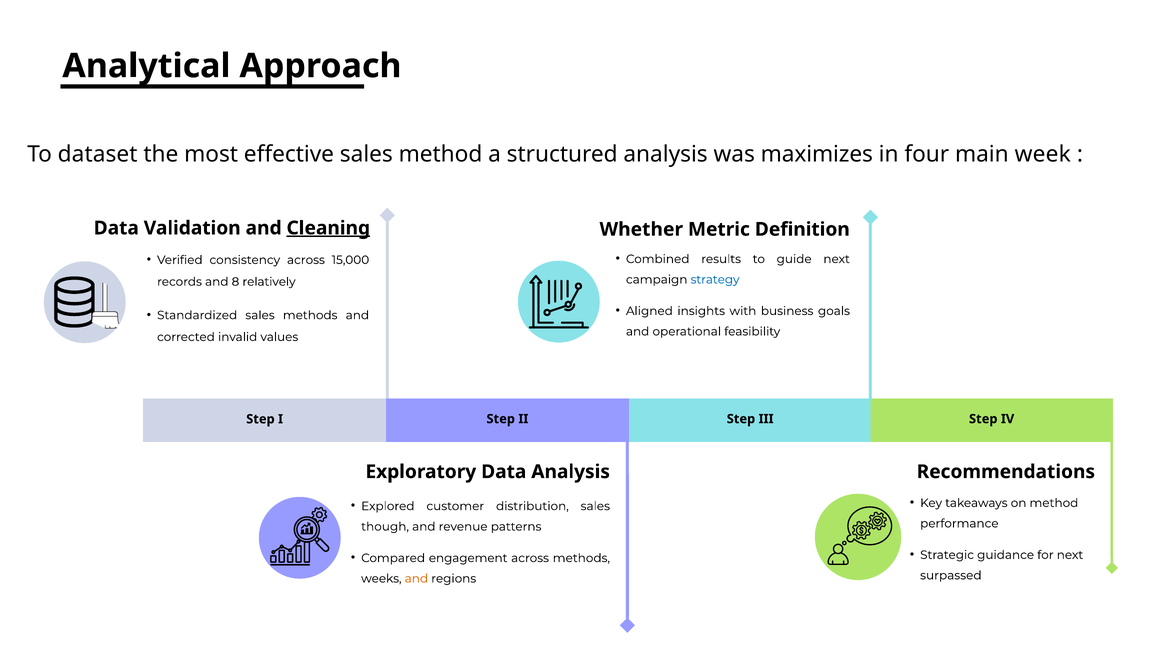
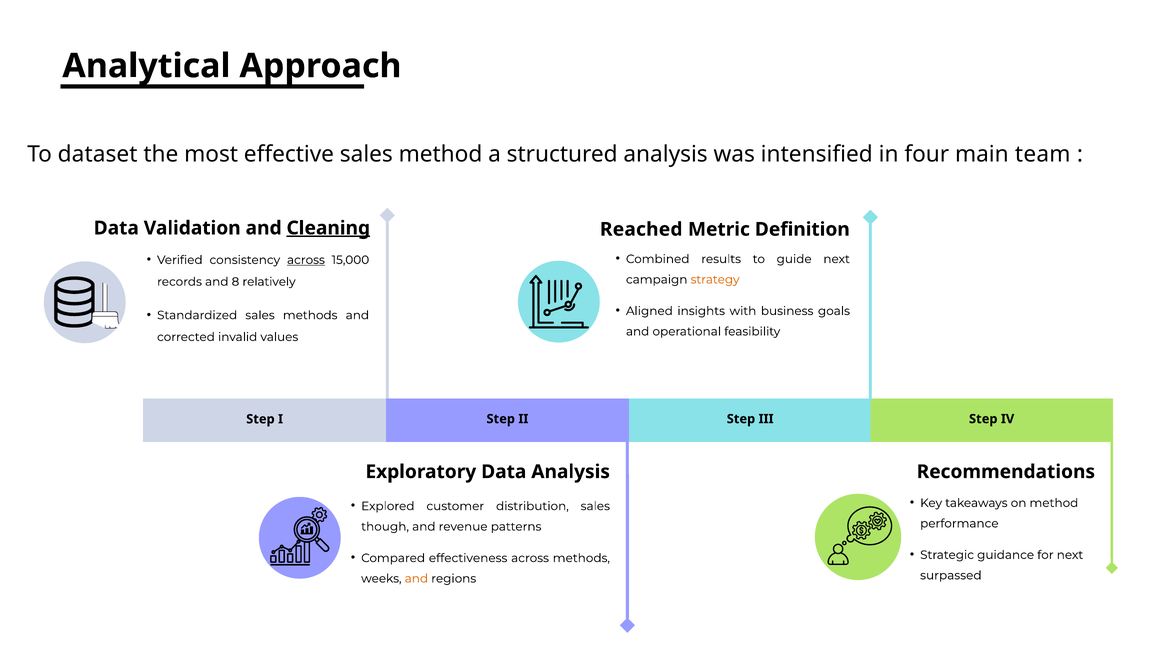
maximizes: maximizes -> intensified
week: week -> team
Whether: Whether -> Reached
across at (306, 260) underline: none -> present
strategy colour: blue -> orange
engagement: engagement -> effectiveness
